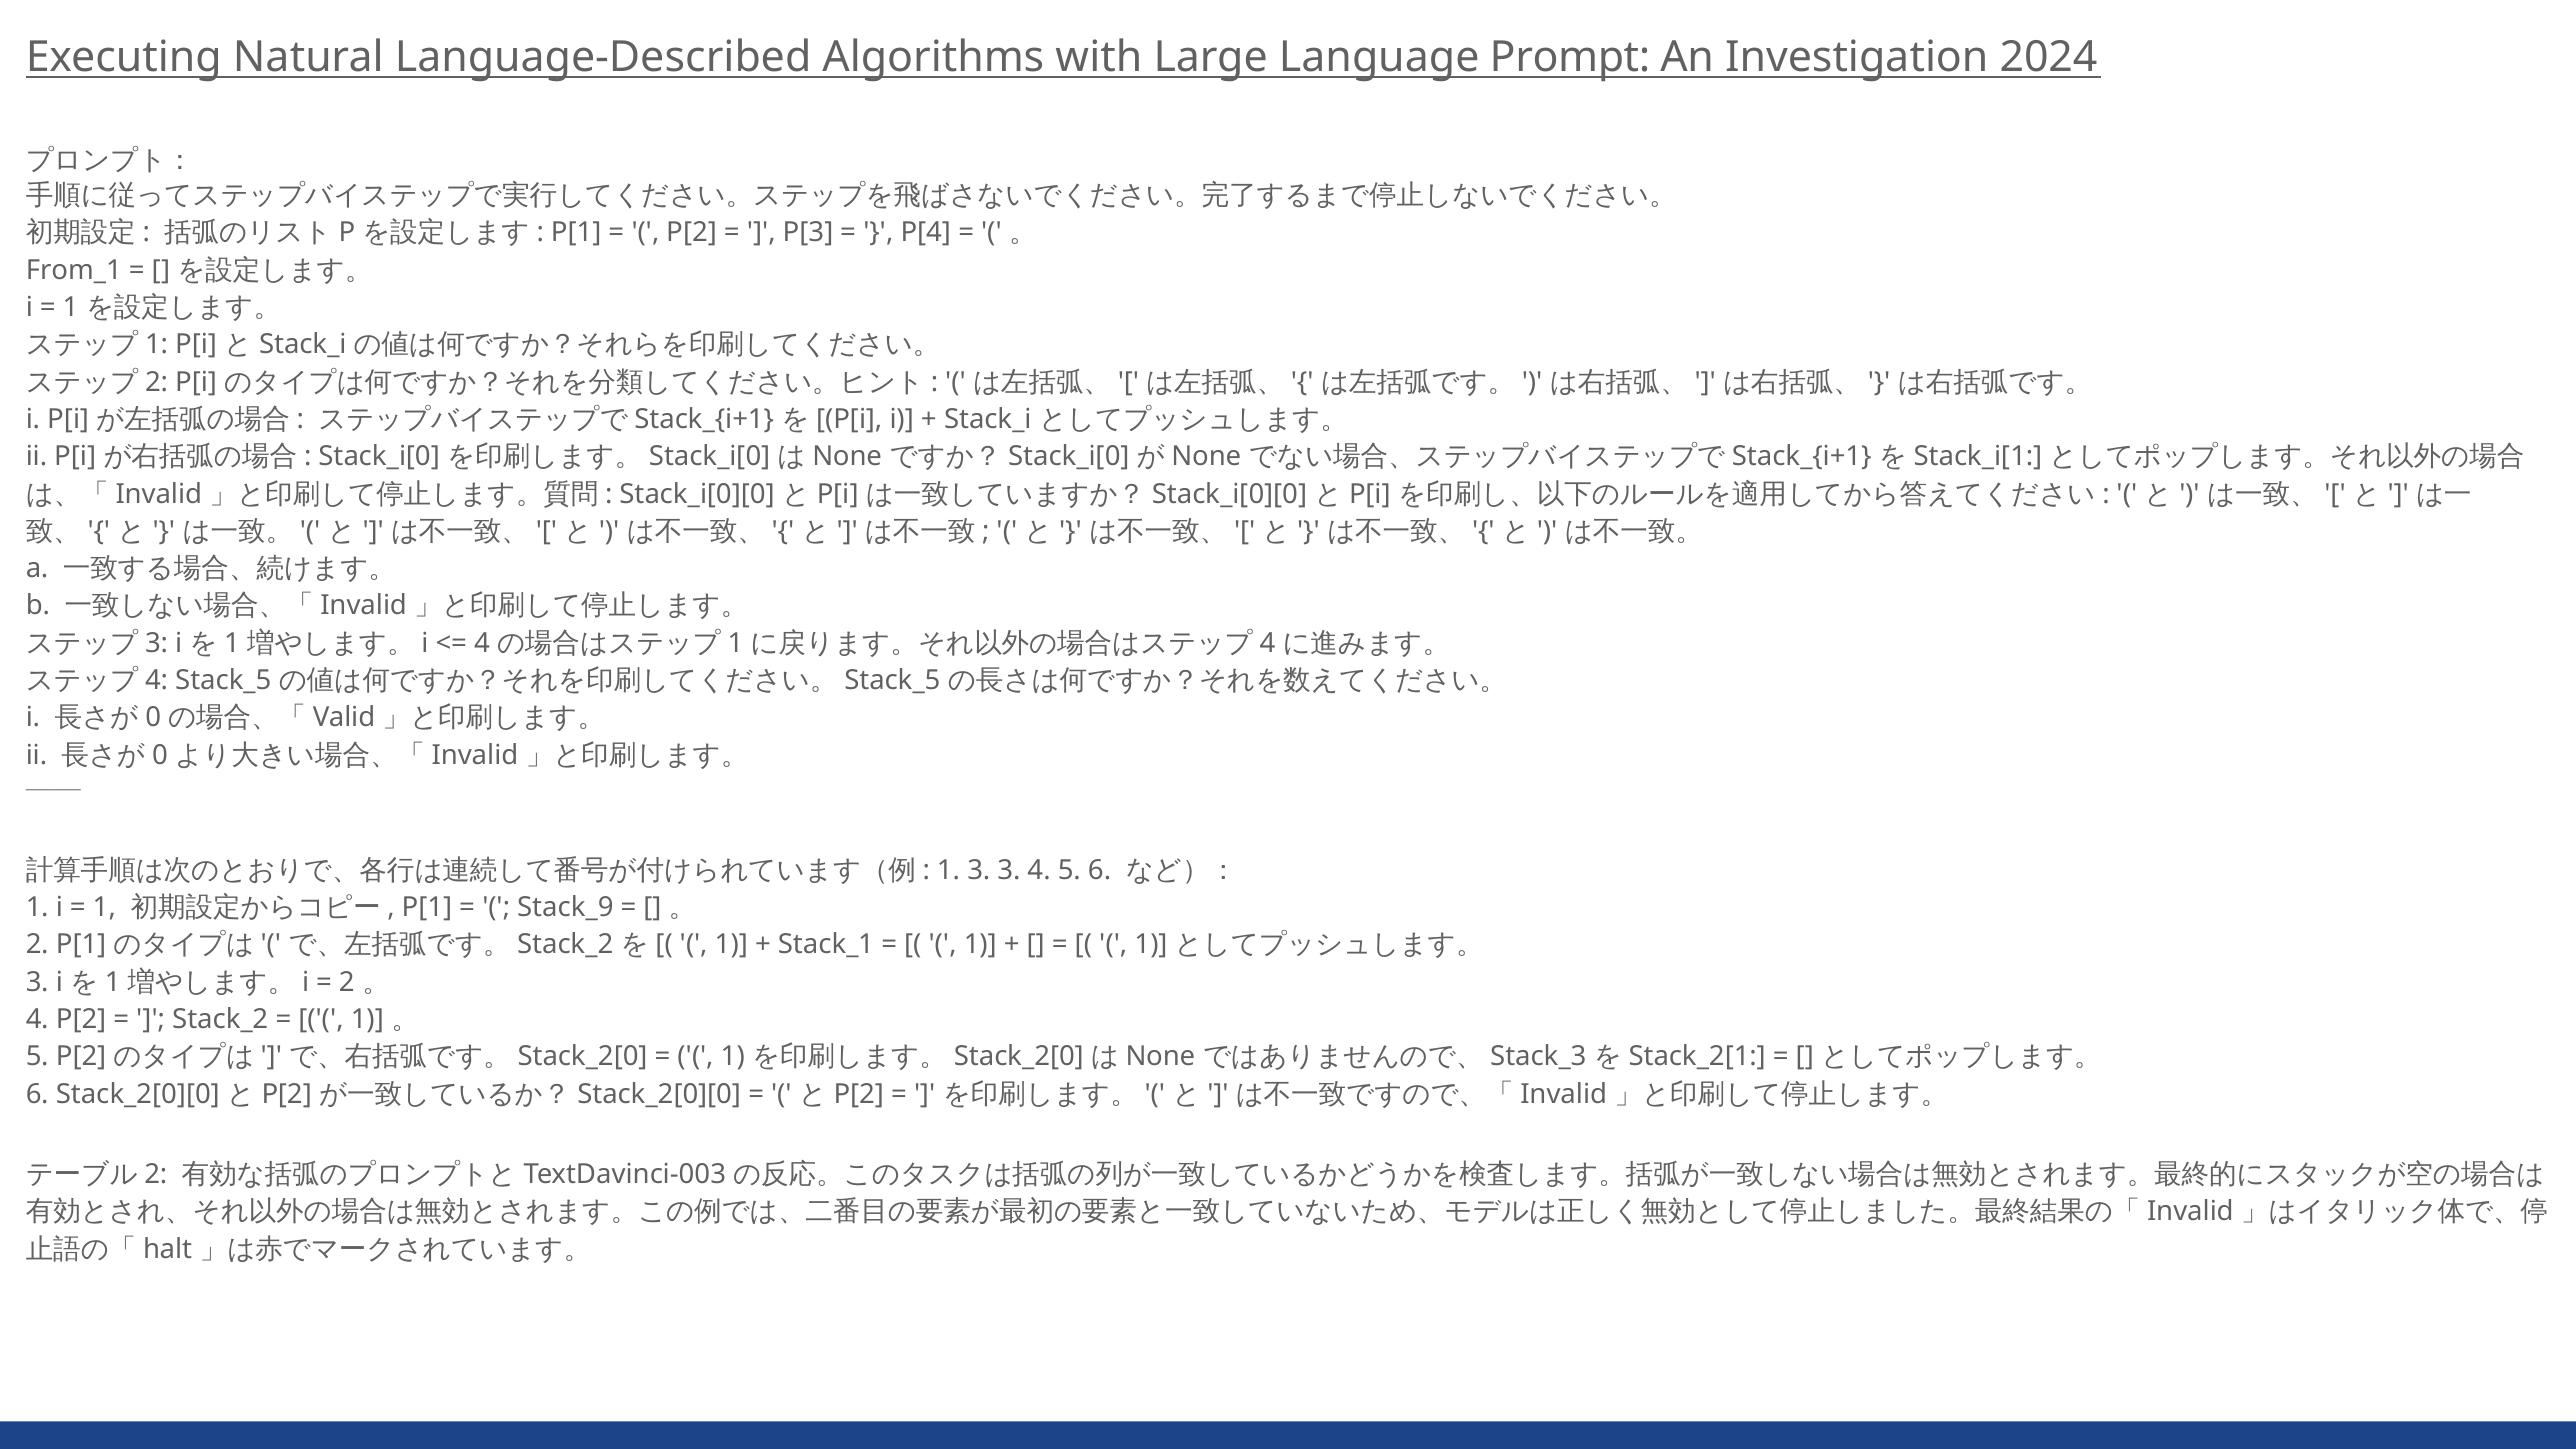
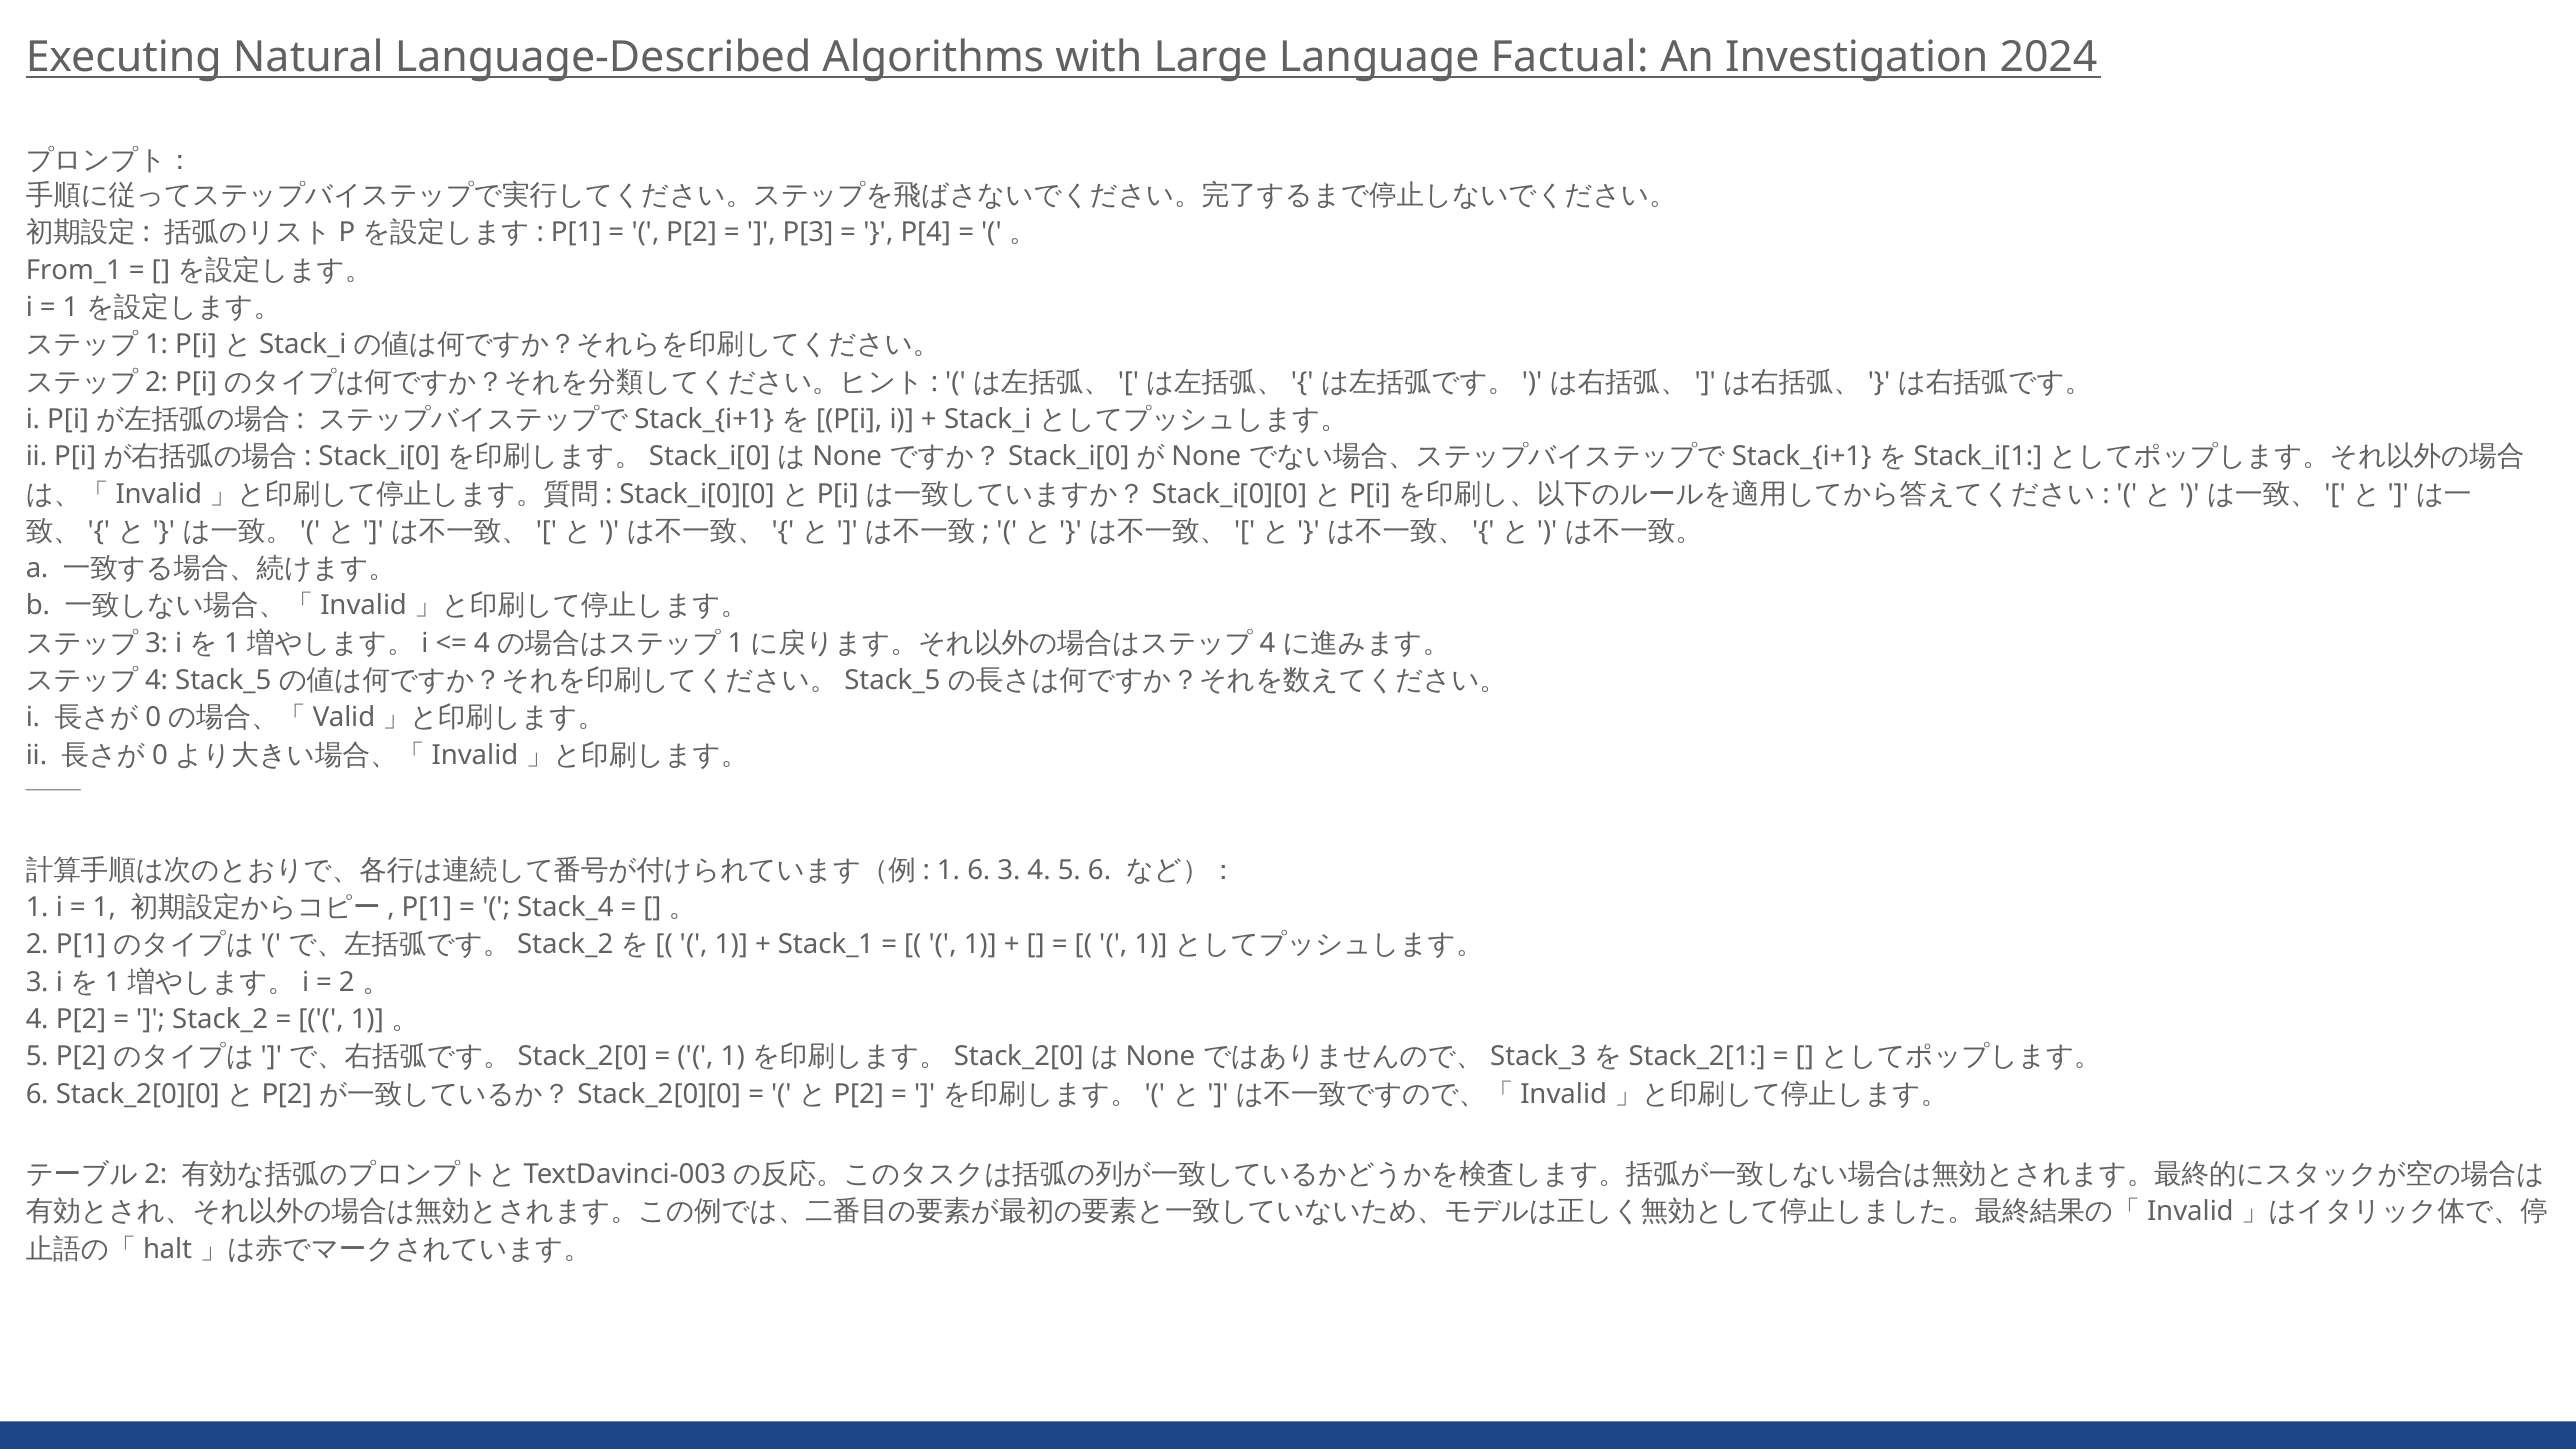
Prompt: Prompt -> Factual
1 3: 3 -> 6
Stack_9: Stack_9 -> Stack_4
